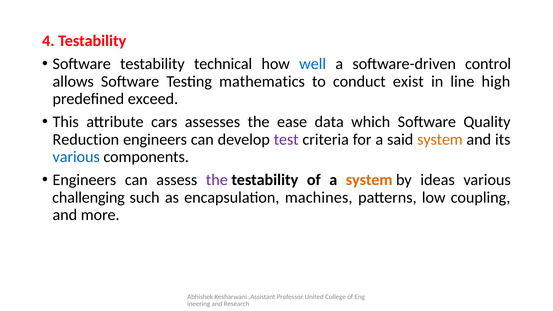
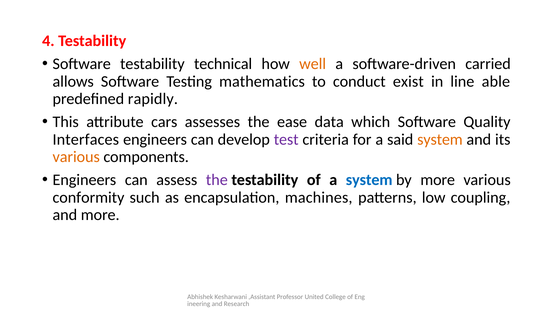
well colour: blue -> orange
control: control -> carried
high: high -> able
exceed: exceed -> rapidly
Reduction: Reduction -> Interfaces
various at (76, 157) colour: blue -> orange
system at (369, 180) colour: orange -> blue
by ideas: ideas -> more
challenging: challenging -> conformity
